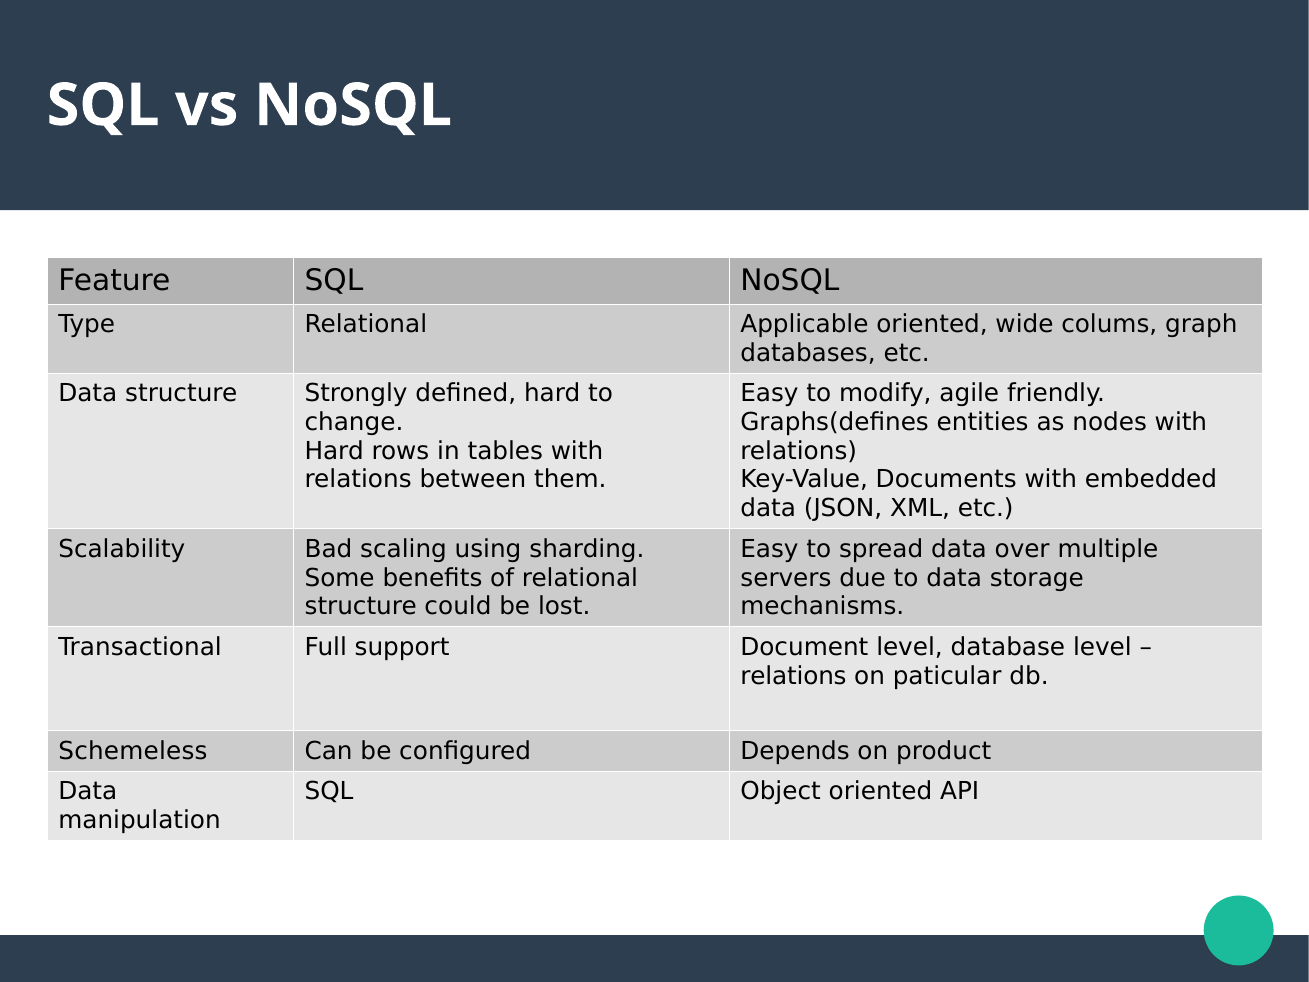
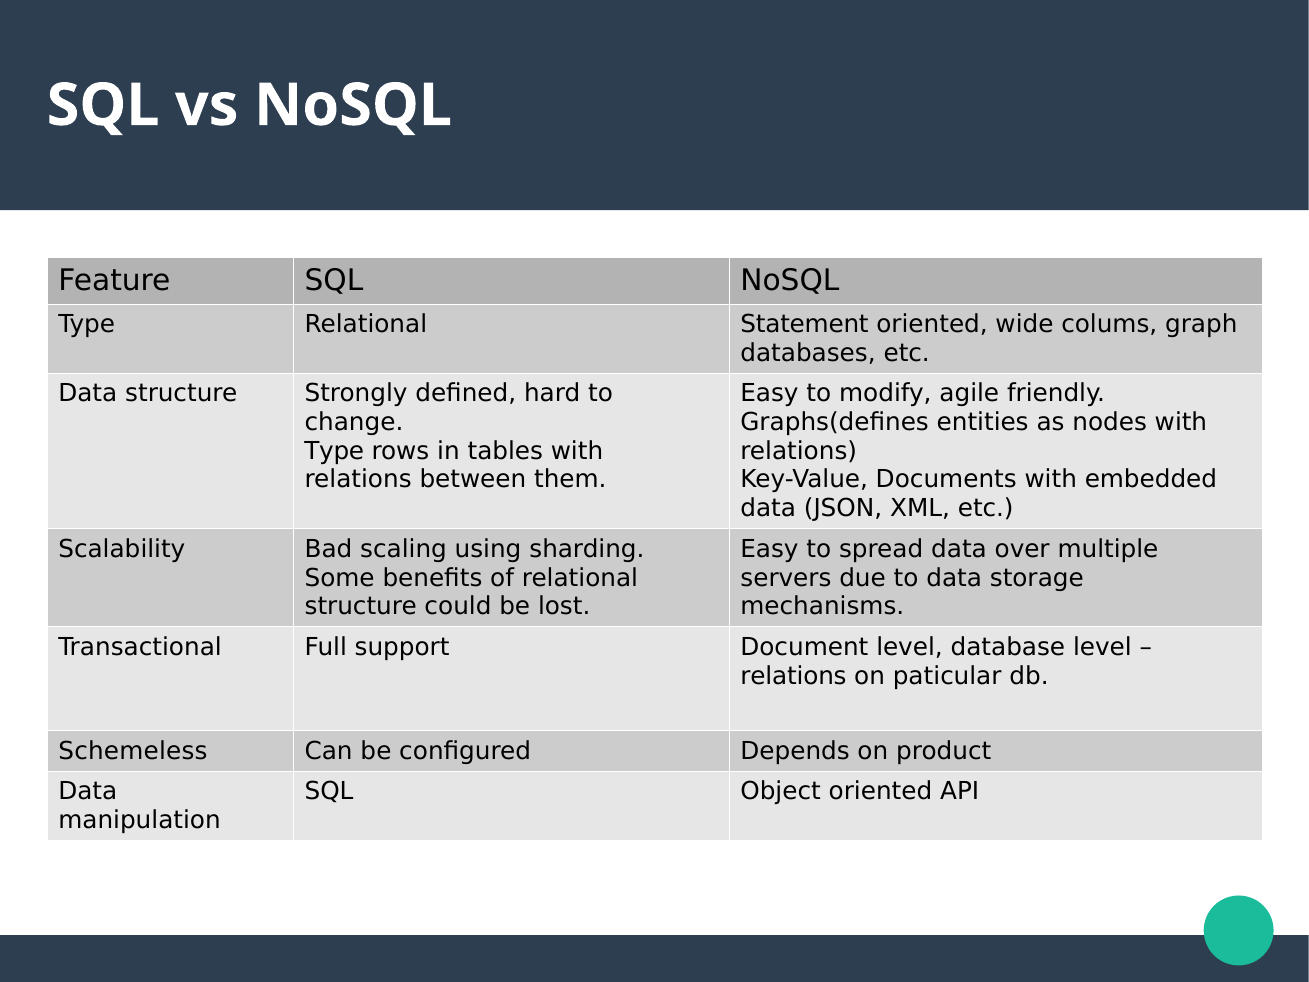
Applicable: Applicable -> Statement
Hard at (334, 451): Hard -> Type
